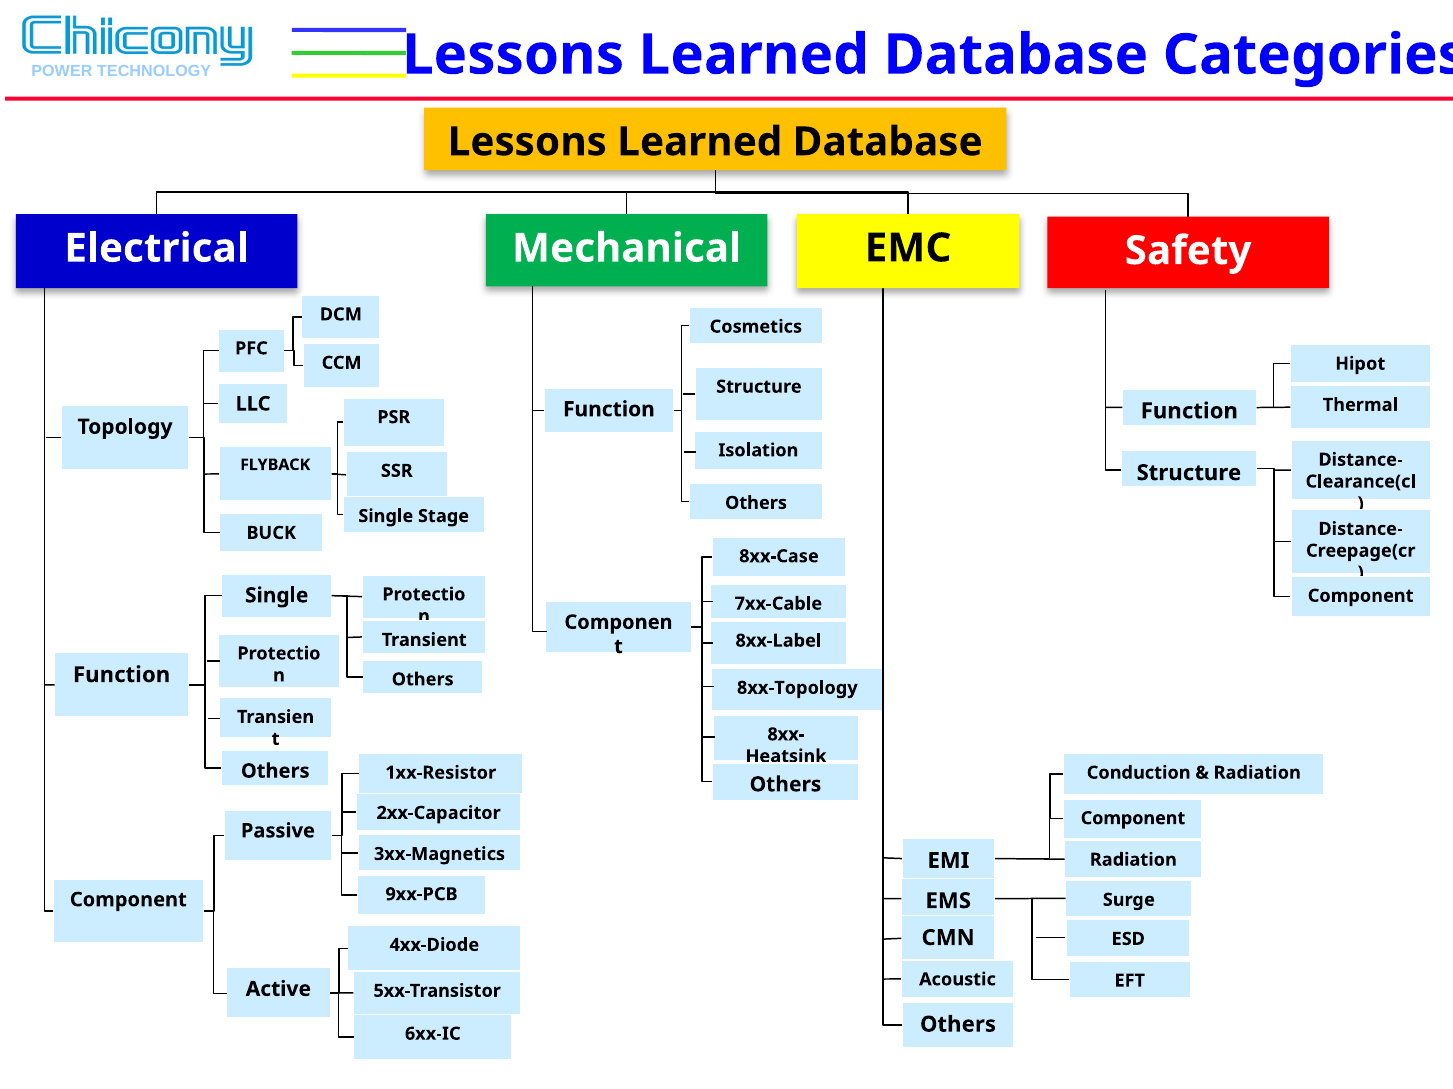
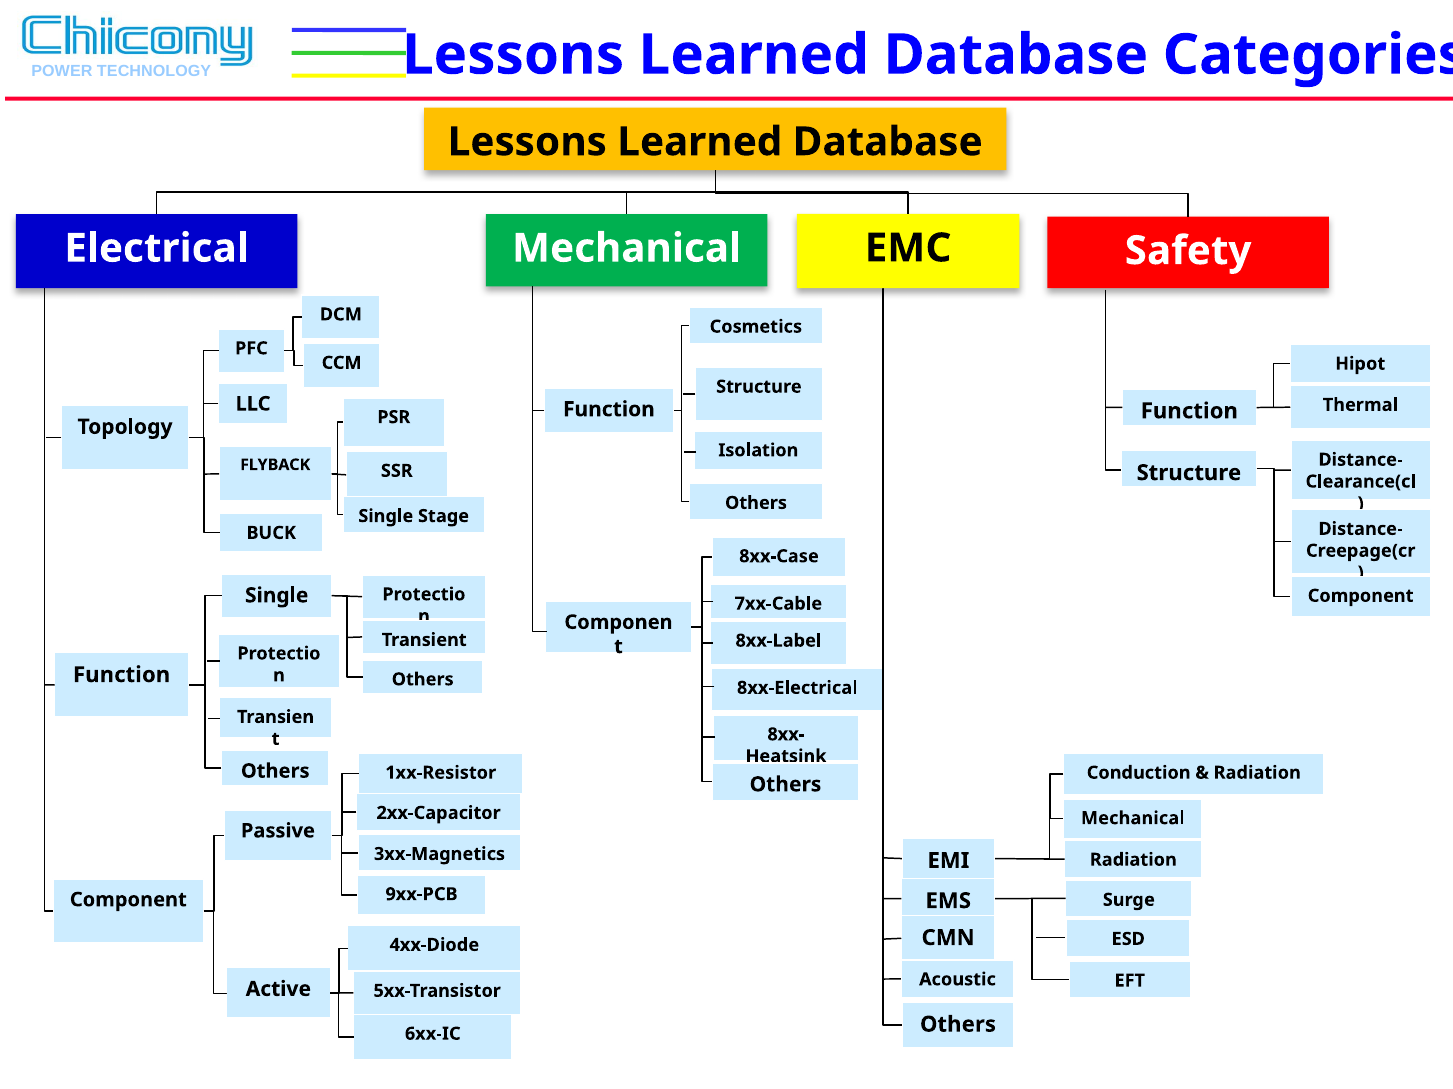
8xx-Topology: 8xx-Topology -> 8xx-Electrical
Component at (1133, 819): Component -> Mechanical
